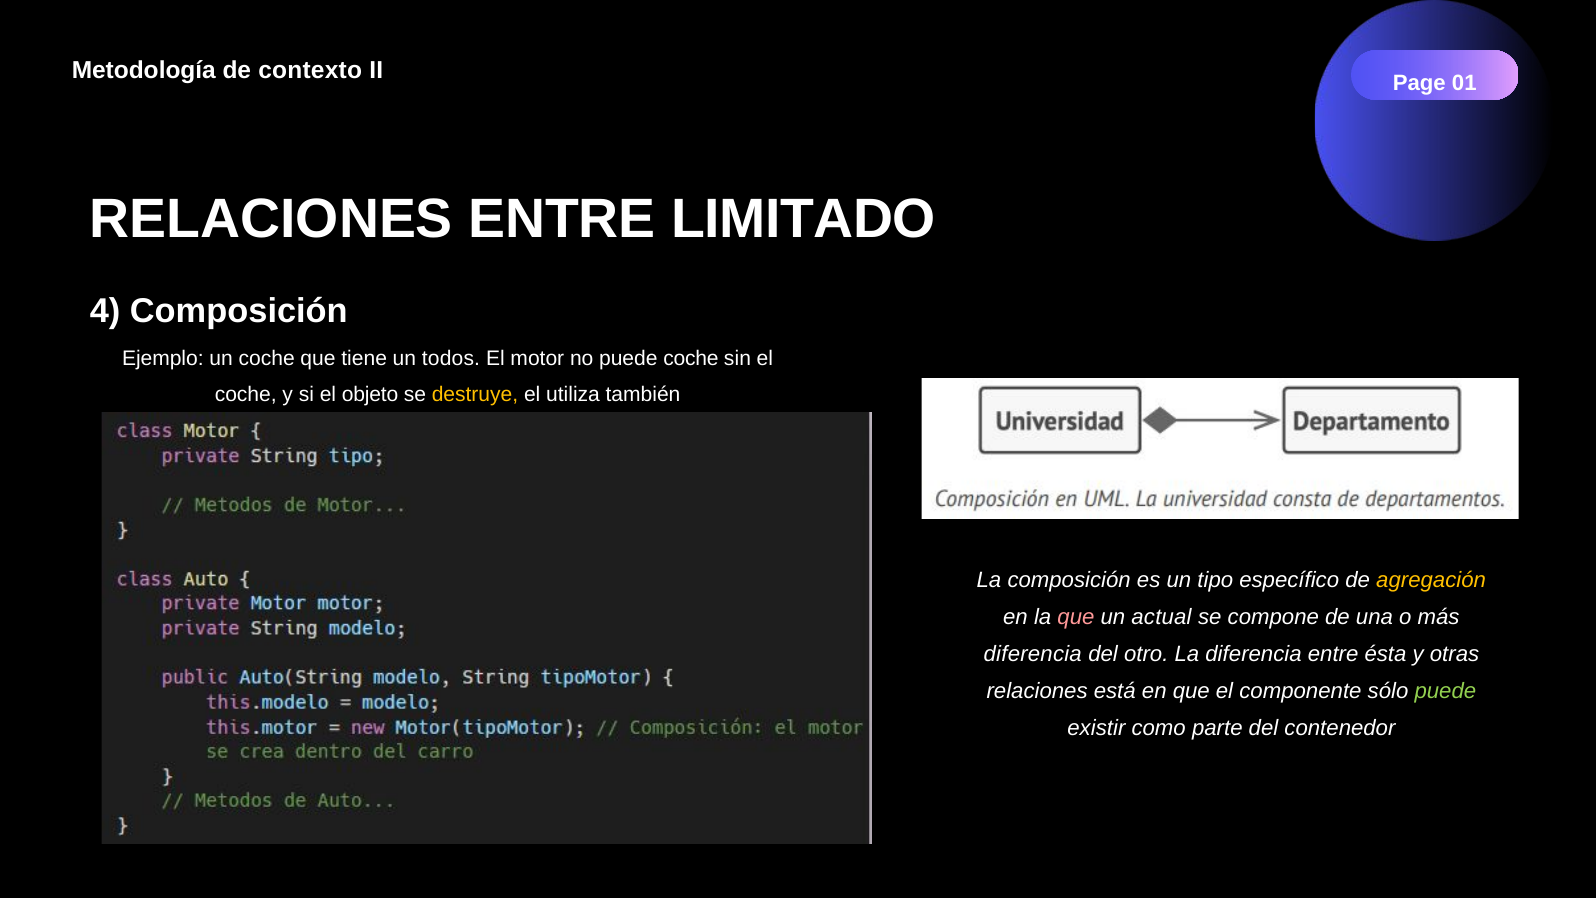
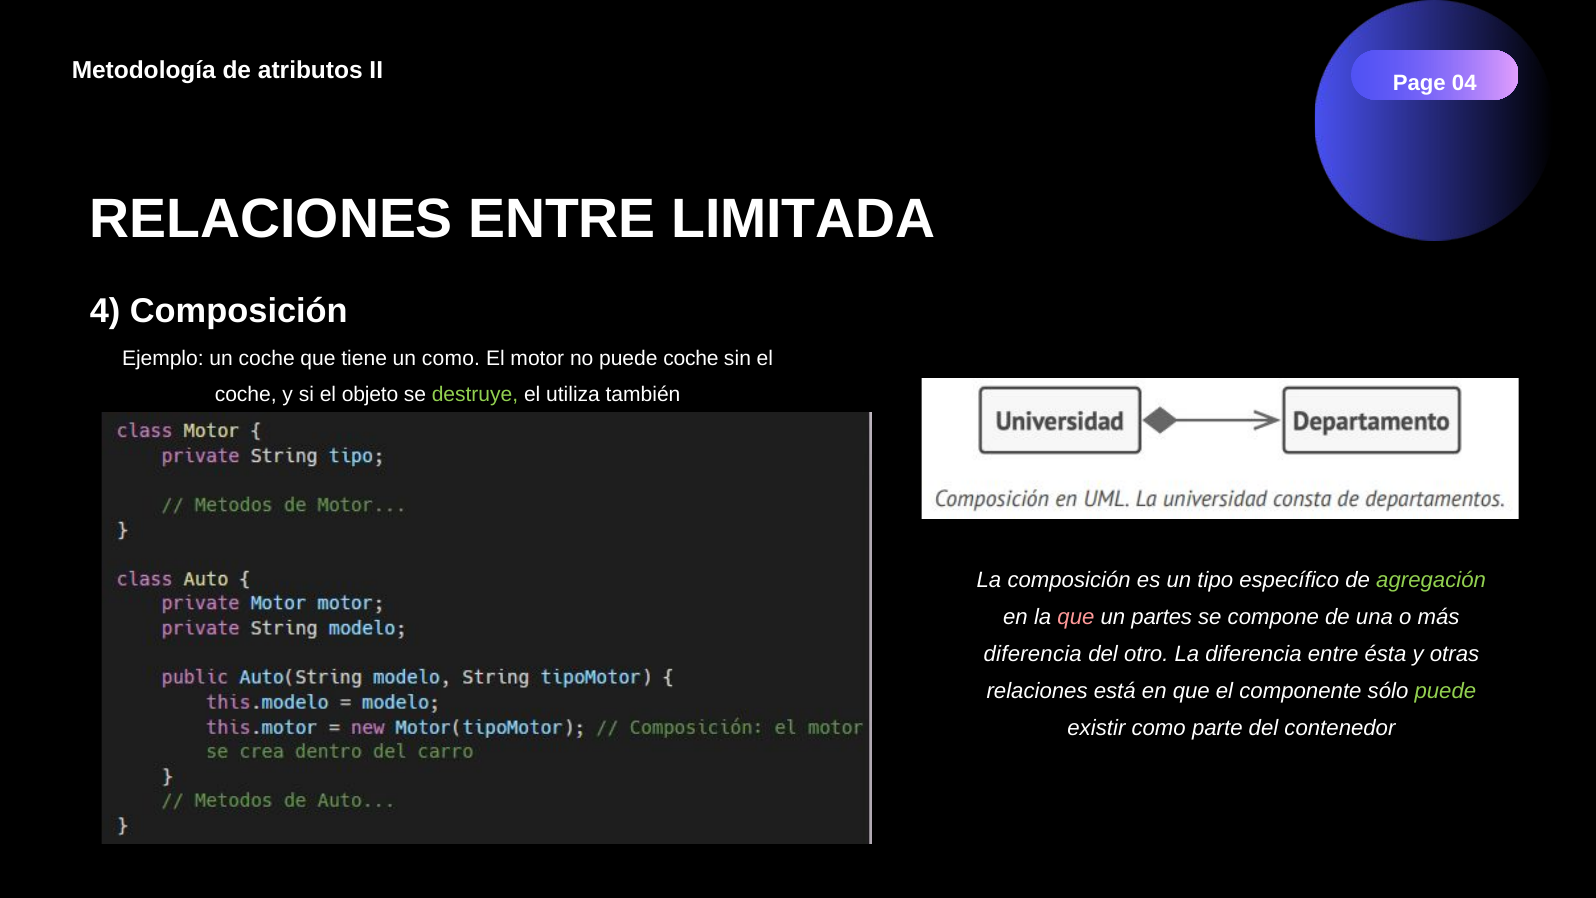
contexto: contexto -> atributos
01: 01 -> 04
LIMITADO: LIMITADO -> LIMITADA
un todos: todos -> como
destruye colour: yellow -> light green
agregación colour: yellow -> light green
actual: actual -> partes
